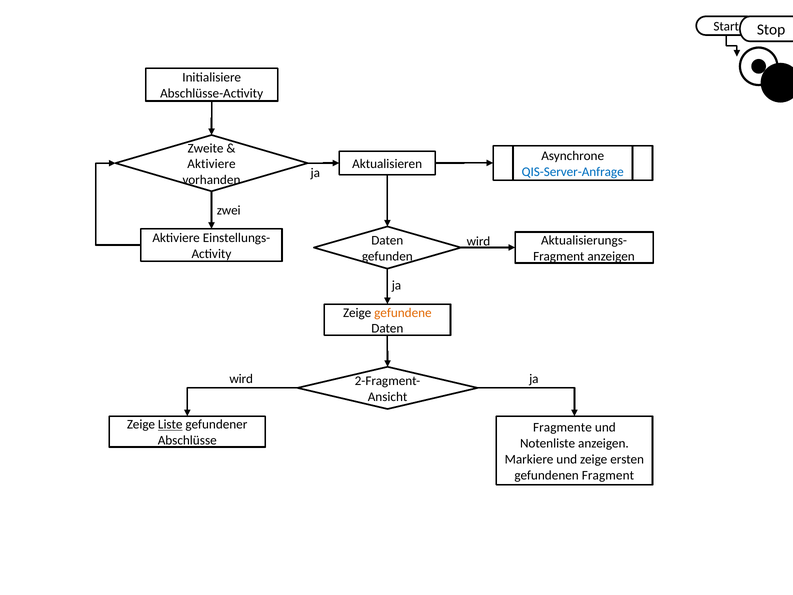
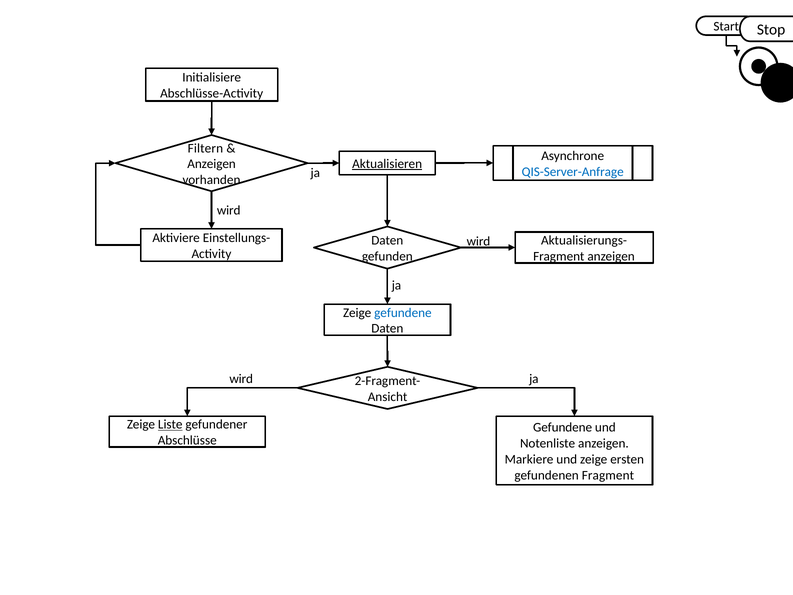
Zweite: Zweite -> Filtern
Aktualisieren underline: none -> present
Aktiviere at (212, 164): Aktiviere -> Anzeigen
zwei at (229, 210): zwei -> wird
gefundene at (403, 313) colour: orange -> blue
Fragmente at (562, 427): Fragmente -> Gefundene
